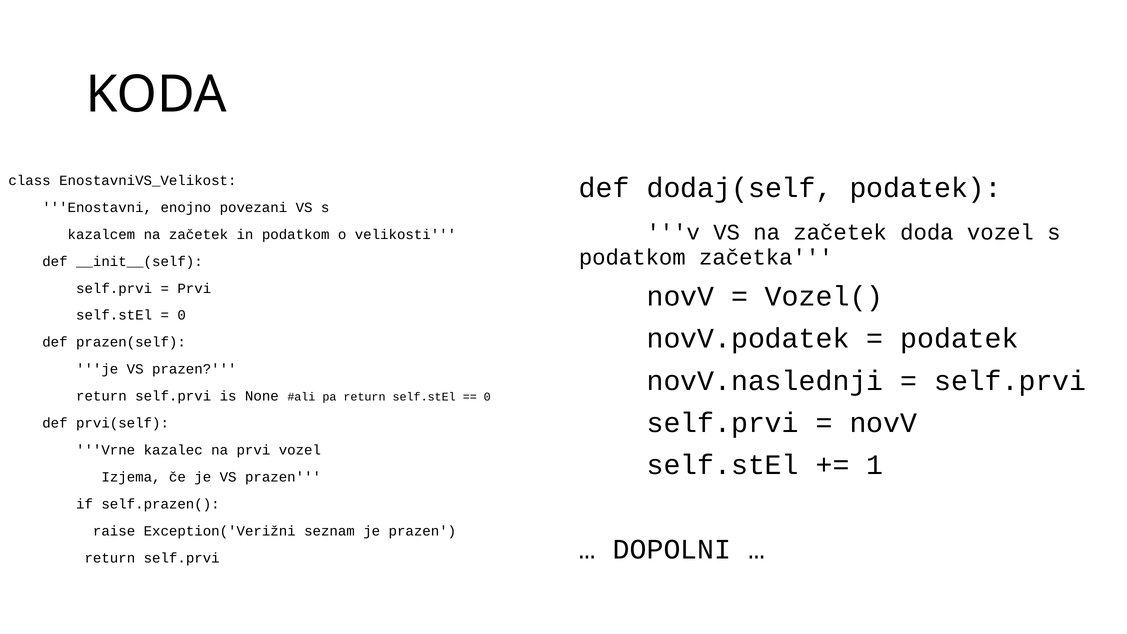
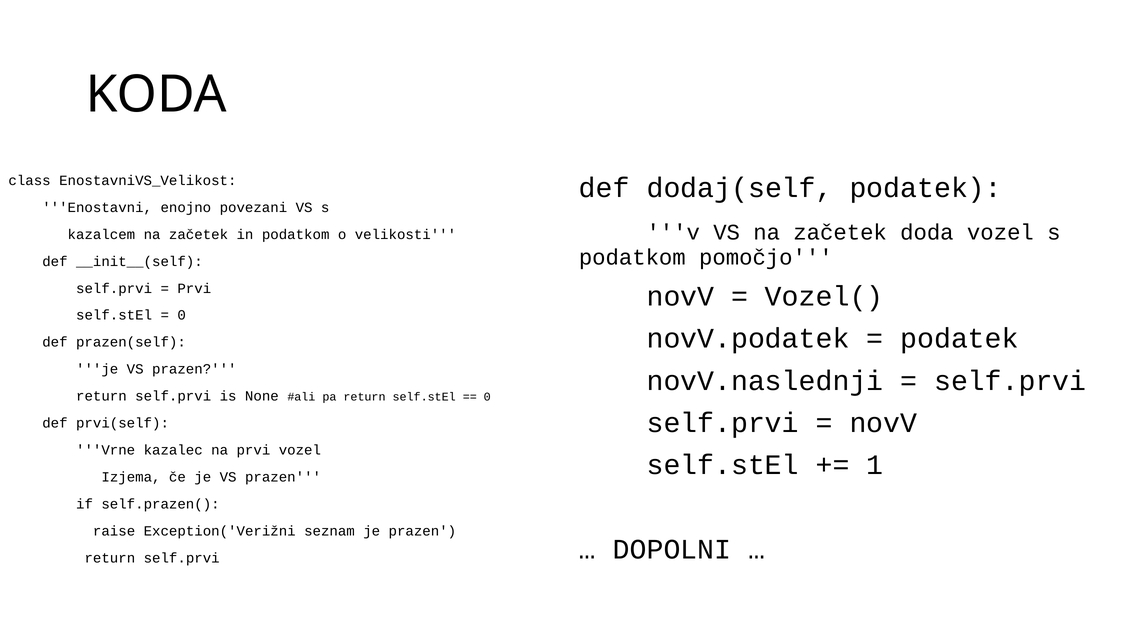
začetka: začetka -> pomočjo
